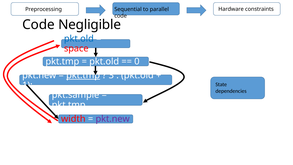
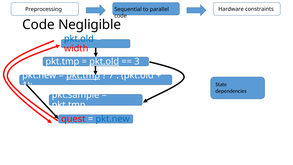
space: space -> width
pkt.old at (104, 61) underline: none -> present
0: 0 -> 3
3: 3 -> 7
width: width -> quest
pkt.new at (113, 119) colour: purple -> blue
